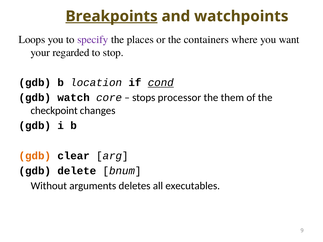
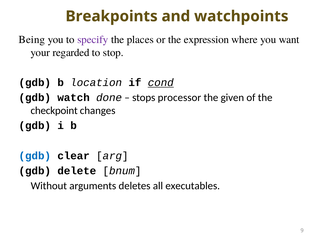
Breakpoints underline: present -> none
Loops: Loops -> Being
containers: containers -> expression
core: core -> done
them: them -> given
gdb at (35, 156) colour: orange -> blue
